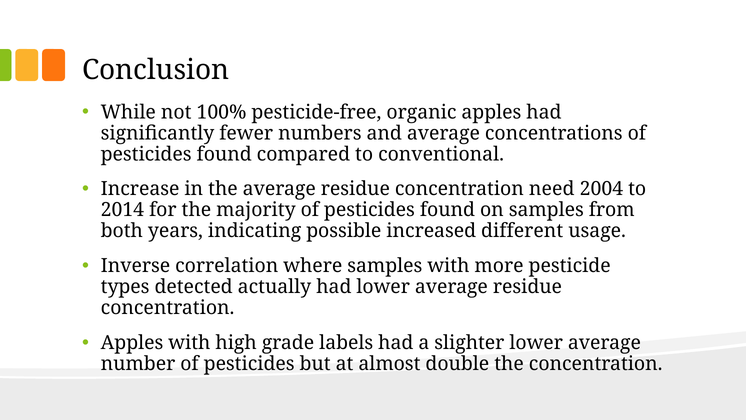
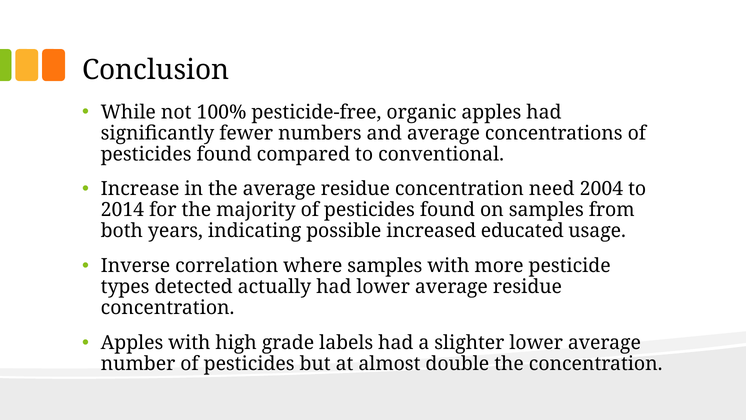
different: different -> educated
